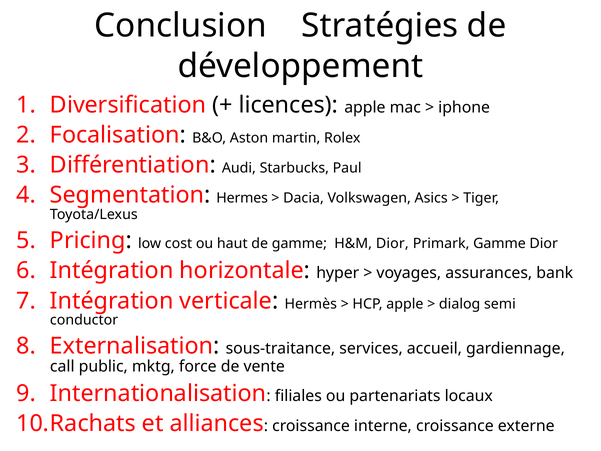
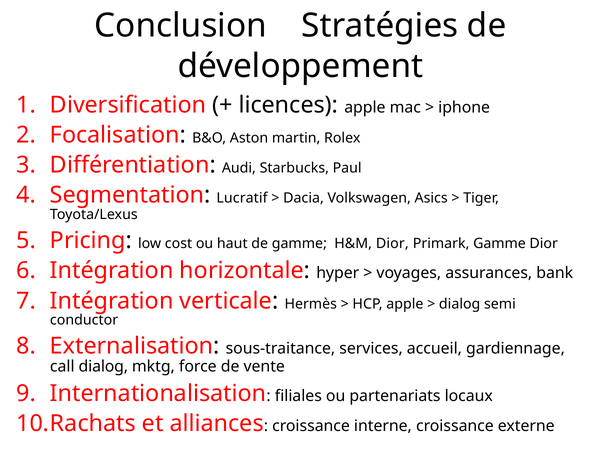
Hermes: Hermes -> Lucratif
call public: public -> dialog
